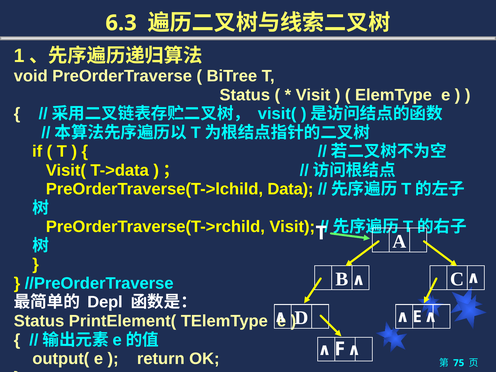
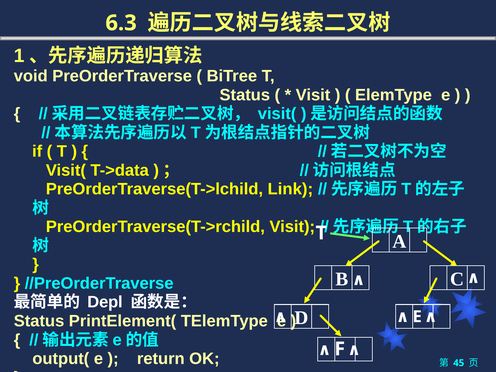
Data: Data -> Link
75: 75 -> 45
